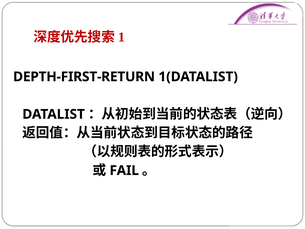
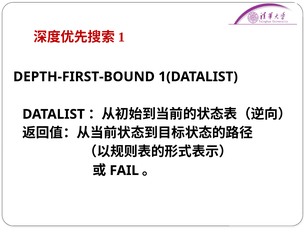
DEPTH-FIRST-RETURN: DEPTH-FIRST-RETURN -> DEPTH-FIRST-BOUND
